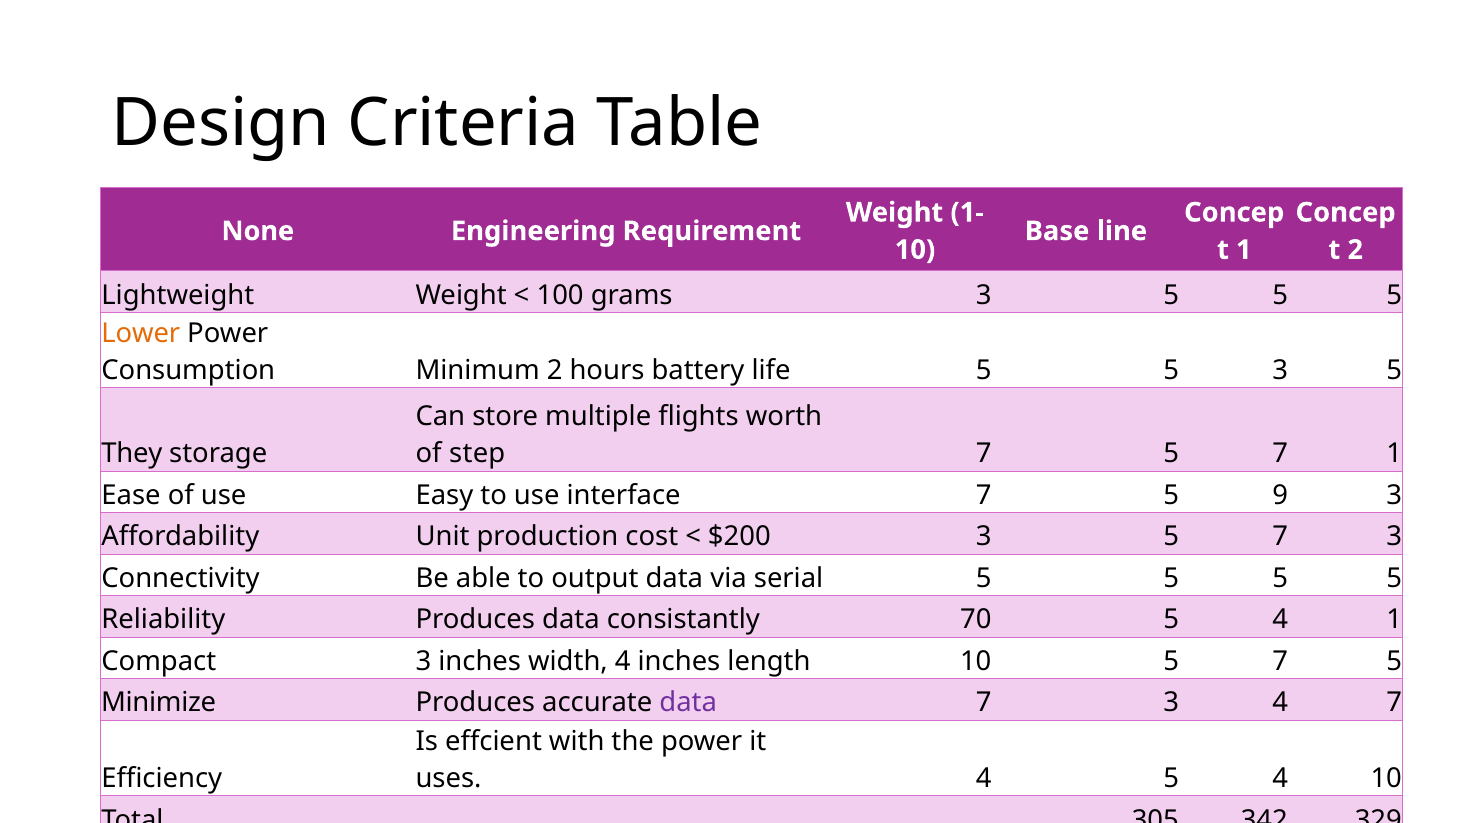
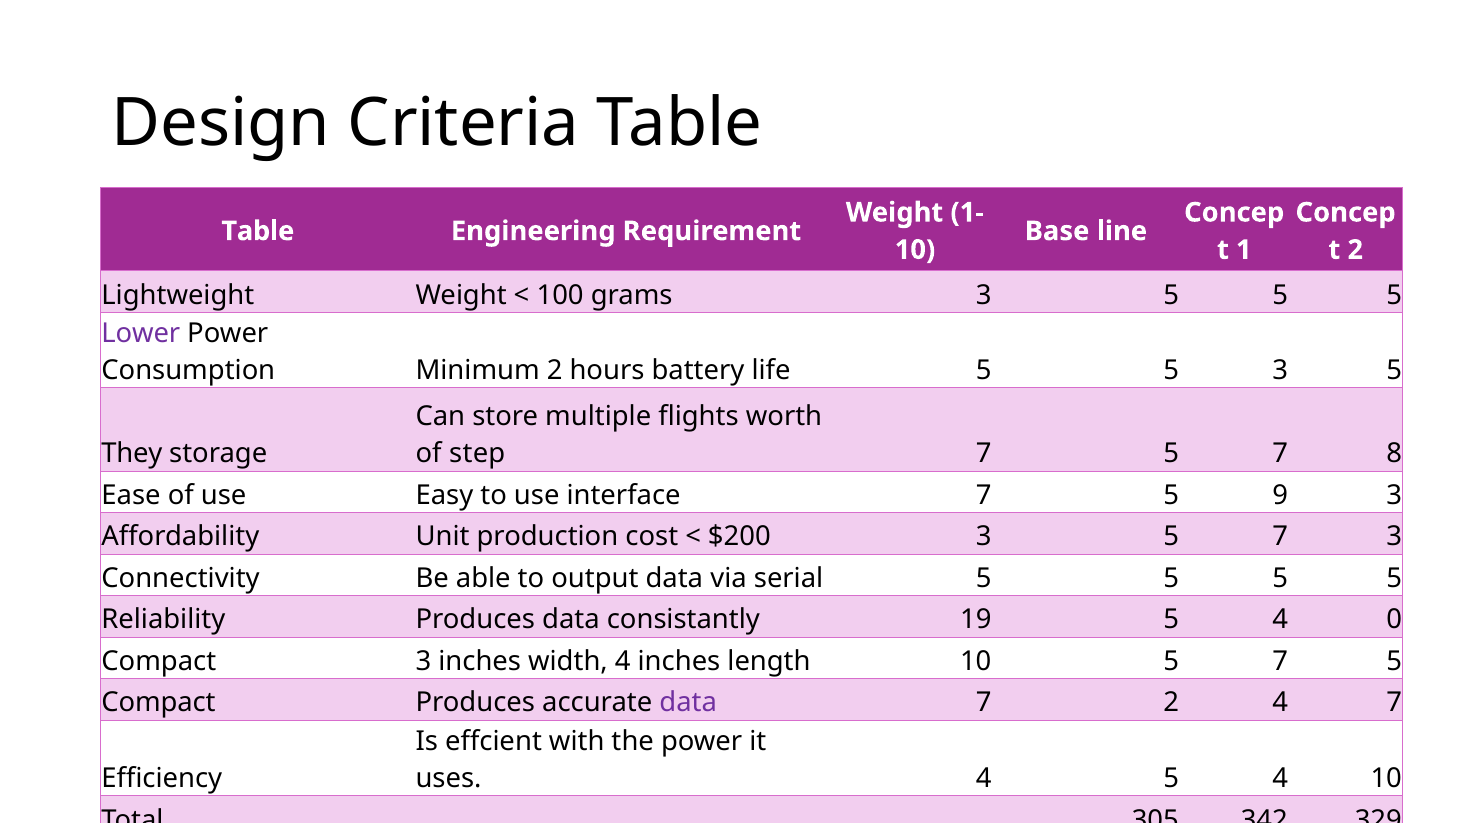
None at (258, 231): None -> Table
Lower colour: orange -> purple
7 1: 1 -> 8
70: 70 -> 19
4 1: 1 -> 0
Minimize at (159, 703): Minimize -> Compact
3 at (1171, 703): 3 -> 2
